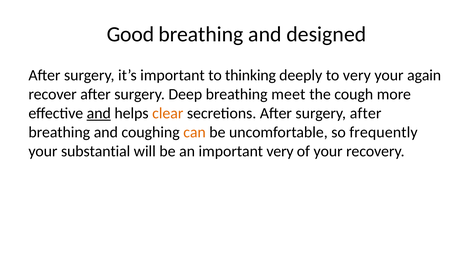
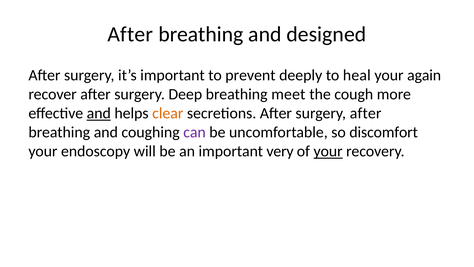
Good at (130, 34): Good -> After
thinking: thinking -> prevent
to very: very -> heal
can colour: orange -> purple
frequently: frequently -> discomfort
substantial: substantial -> endoscopy
your at (328, 151) underline: none -> present
